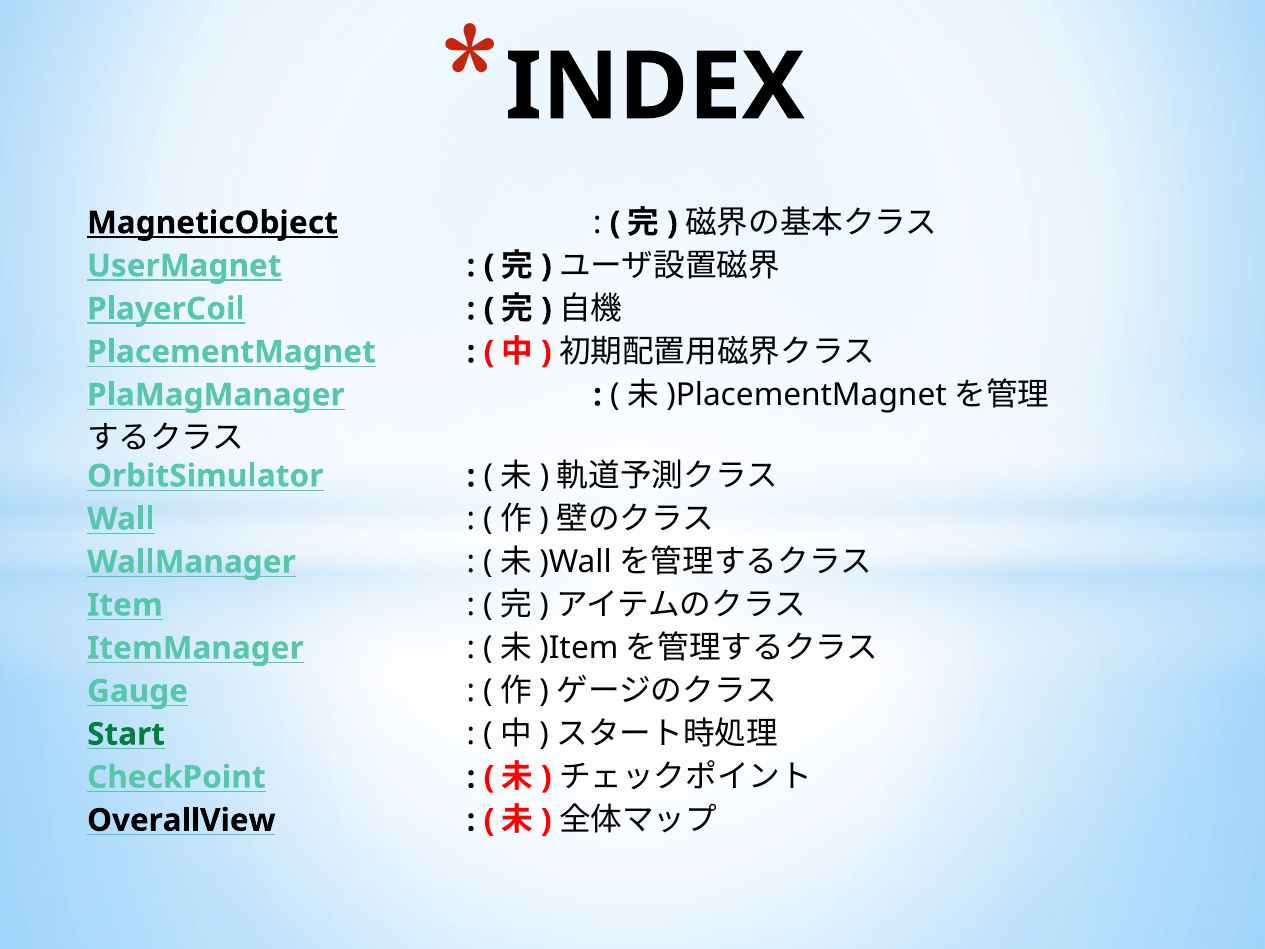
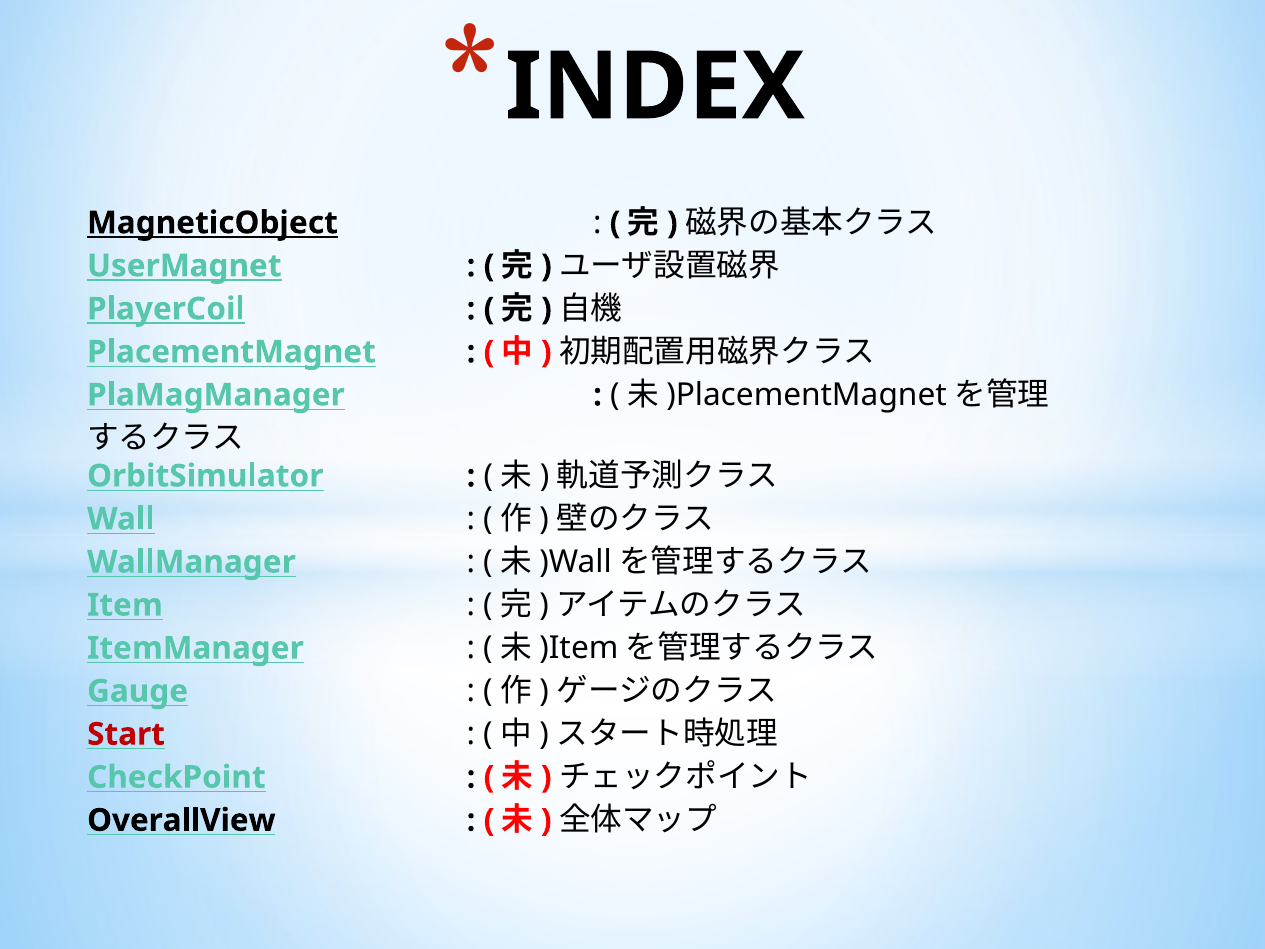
Start colour: green -> red
